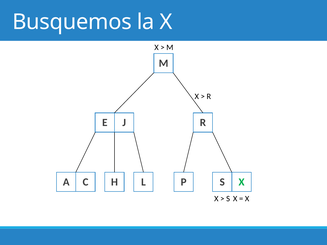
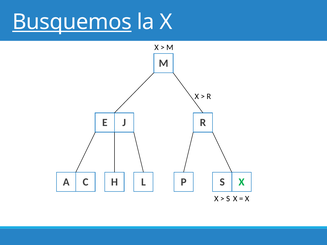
Busquemos underline: none -> present
